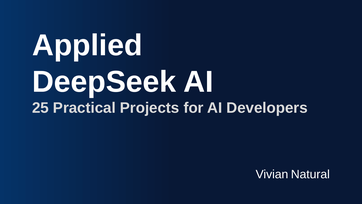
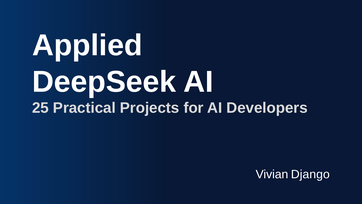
Natural: Natural -> Django
